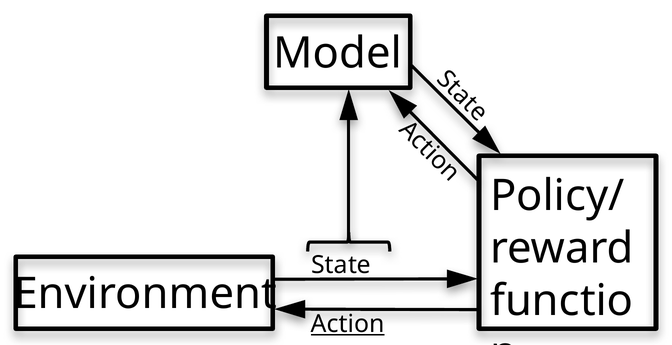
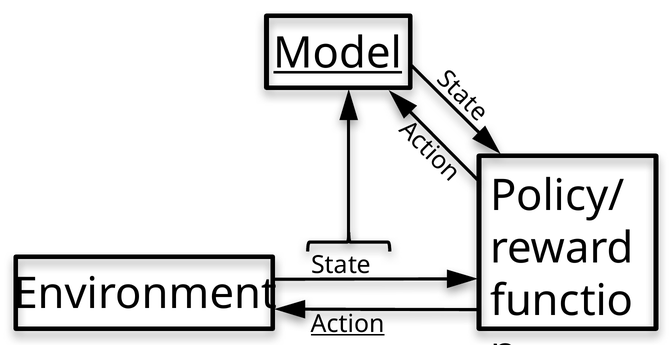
Model underline: none -> present
